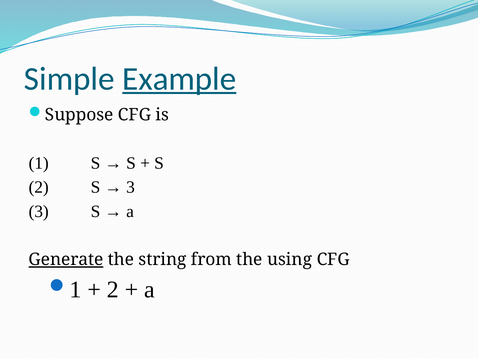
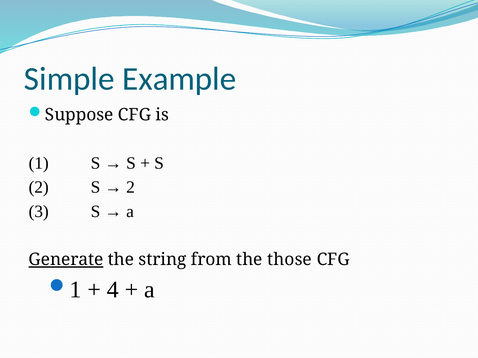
Example underline: present -> none
3 at (131, 188): 3 -> 2
using: using -> those
2 at (113, 290): 2 -> 4
